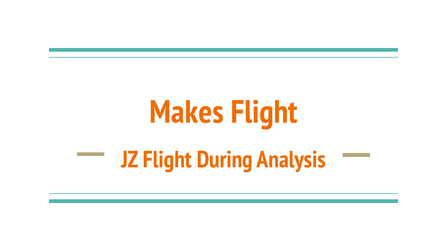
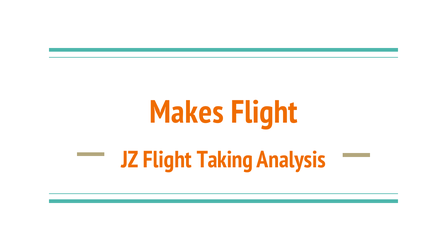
During: During -> Taking
